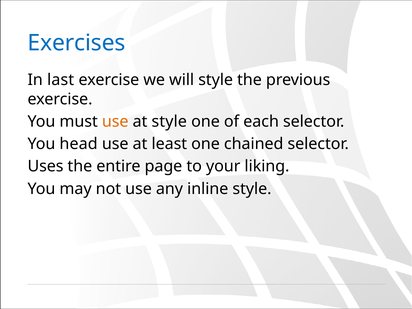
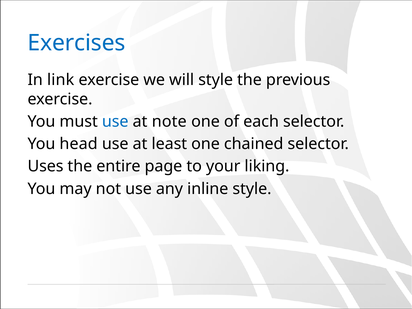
last: last -> link
use at (115, 122) colour: orange -> blue
at style: style -> note
